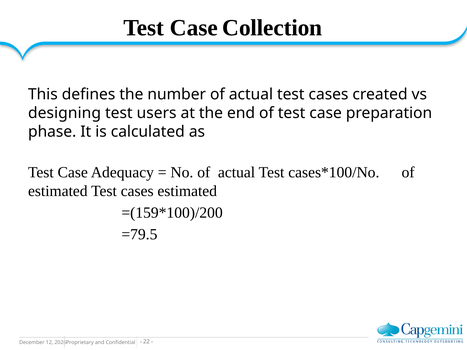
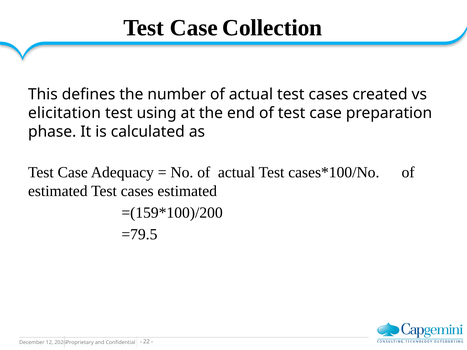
designing: designing -> elicitation
users: users -> using
